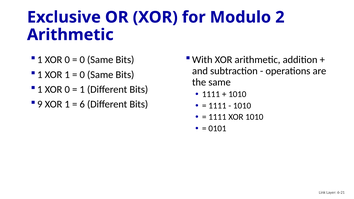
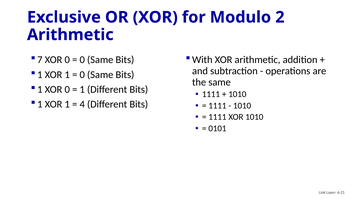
1 at (40, 60): 1 -> 7
9 at (40, 104): 9 -> 1
6: 6 -> 4
